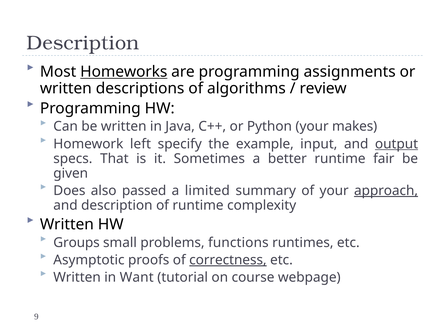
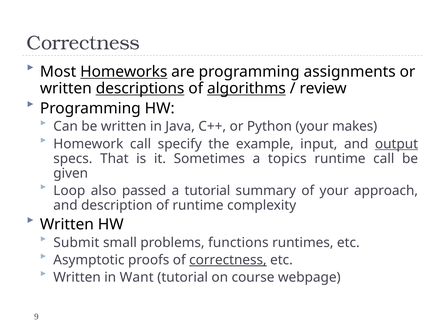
Description at (83, 43): Description -> Correctness
descriptions underline: none -> present
algorithms underline: none -> present
Homework left: left -> call
better: better -> topics
runtime fair: fair -> call
Does: Does -> Loop
a limited: limited -> tutorial
approach underline: present -> none
Groups: Groups -> Submit
